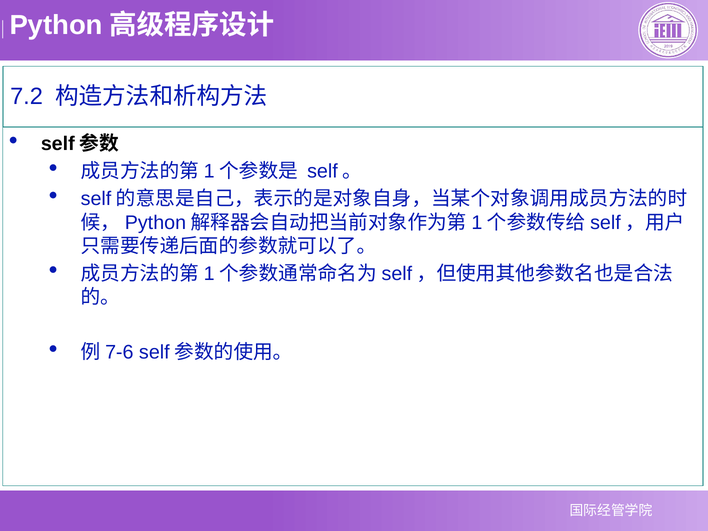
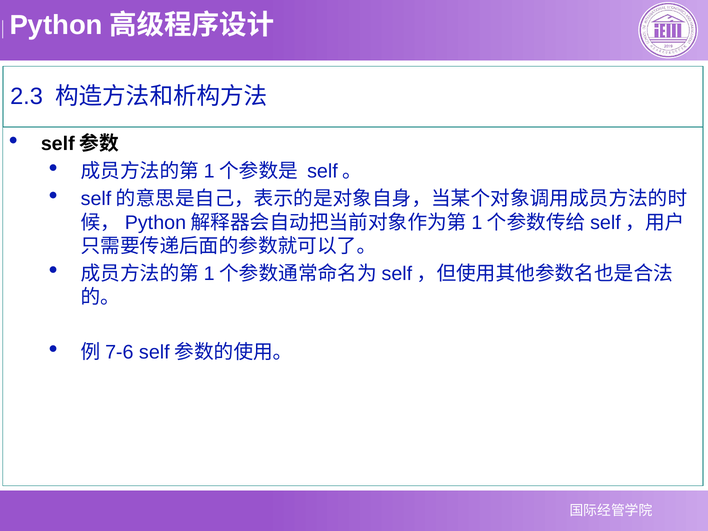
7.2: 7.2 -> 2.3
